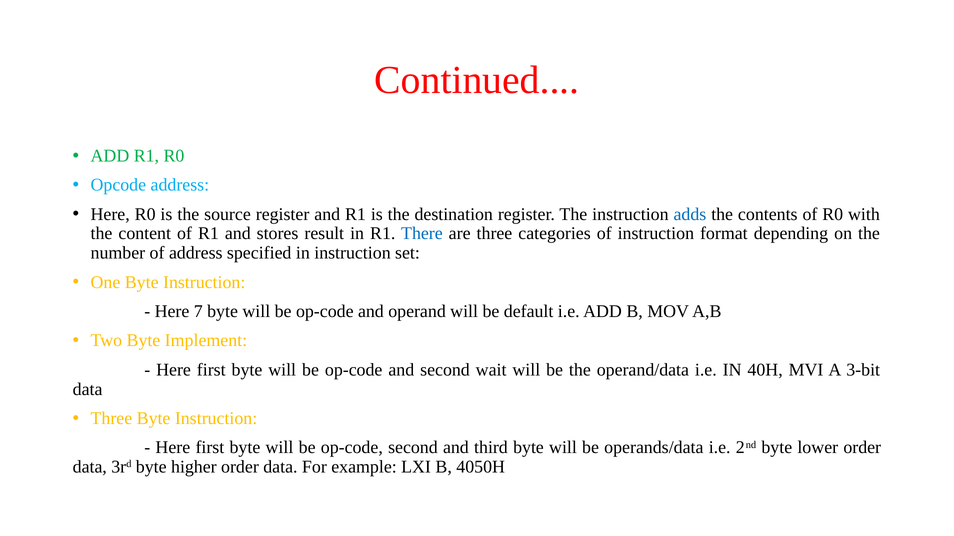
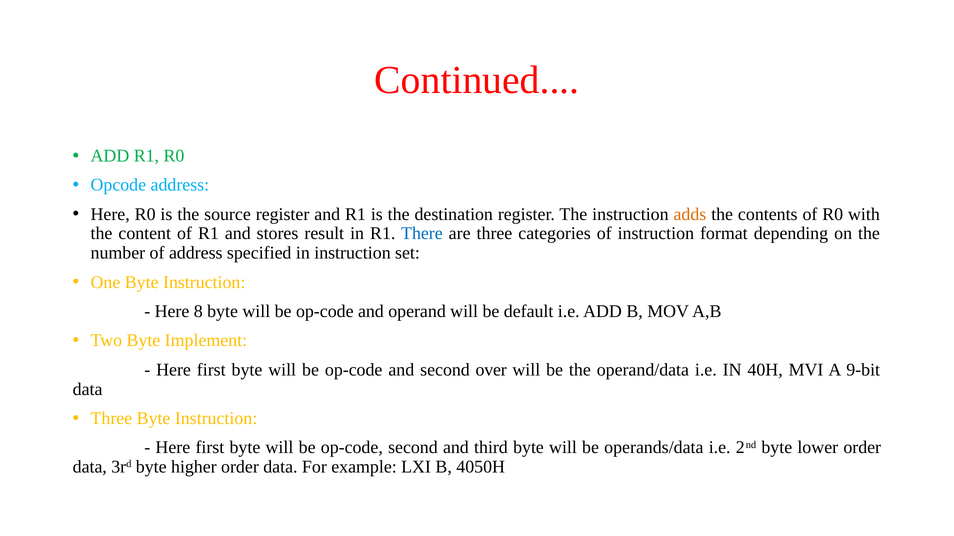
adds colour: blue -> orange
7: 7 -> 8
wait: wait -> over
3-bit: 3-bit -> 9-bit
